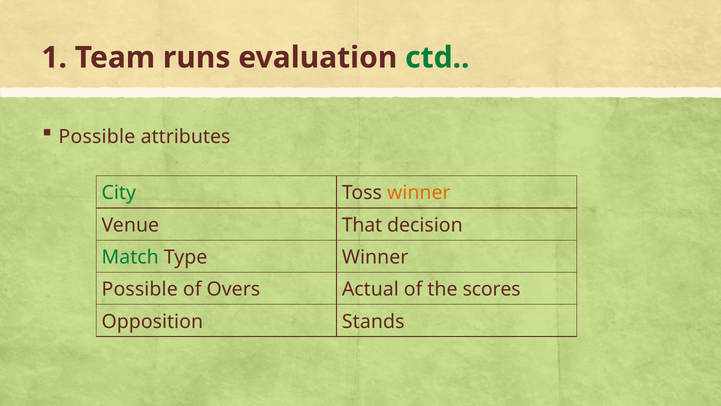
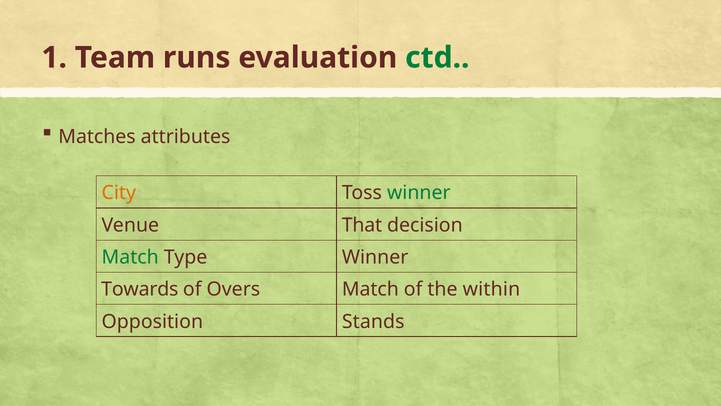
Possible at (97, 136): Possible -> Matches
City colour: green -> orange
winner at (419, 193) colour: orange -> green
Possible at (140, 289): Possible -> Towards
Overs Actual: Actual -> Match
scores: scores -> within
